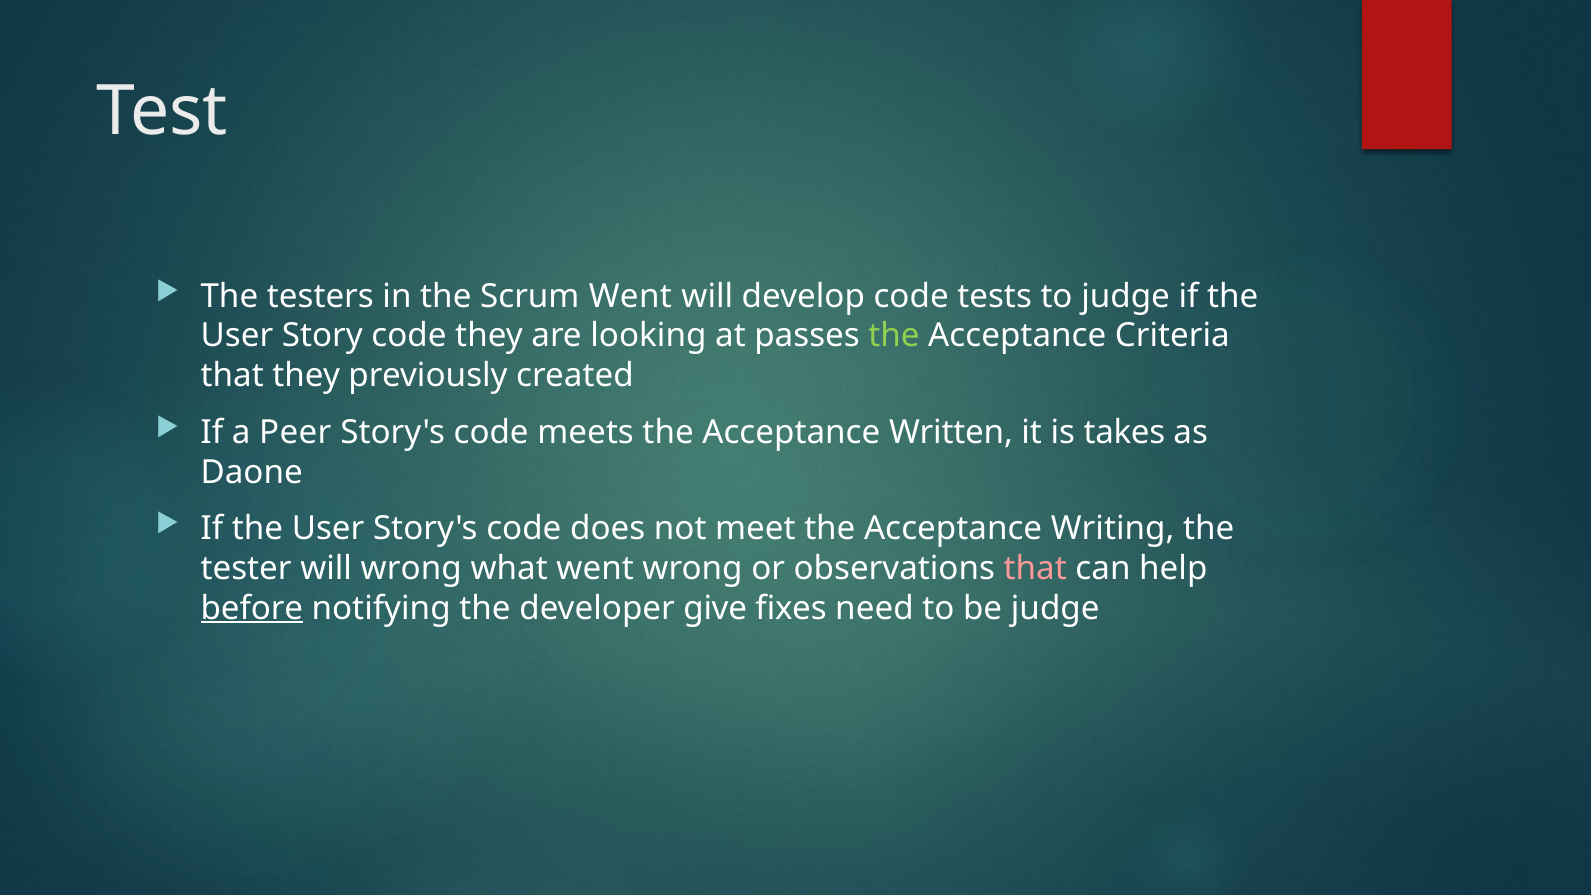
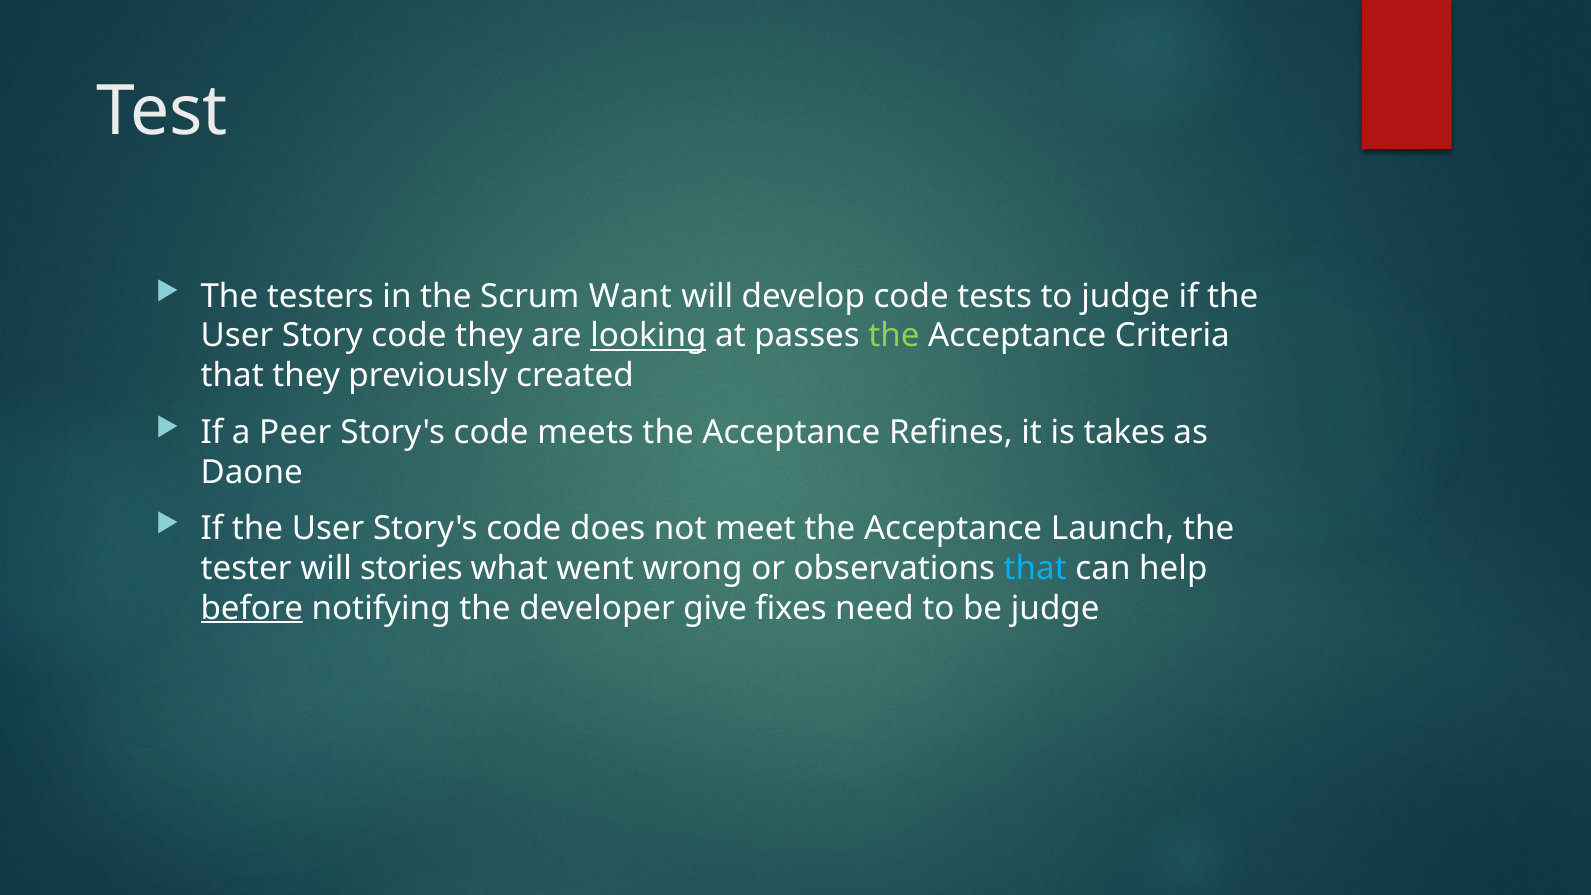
Scrum Went: Went -> Want
looking underline: none -> present
Written: Written -> Refines
Writing: Writing -> Launch
will wrong: wrong -> stories
that at (1035, 568) colour: pink -> light blue
